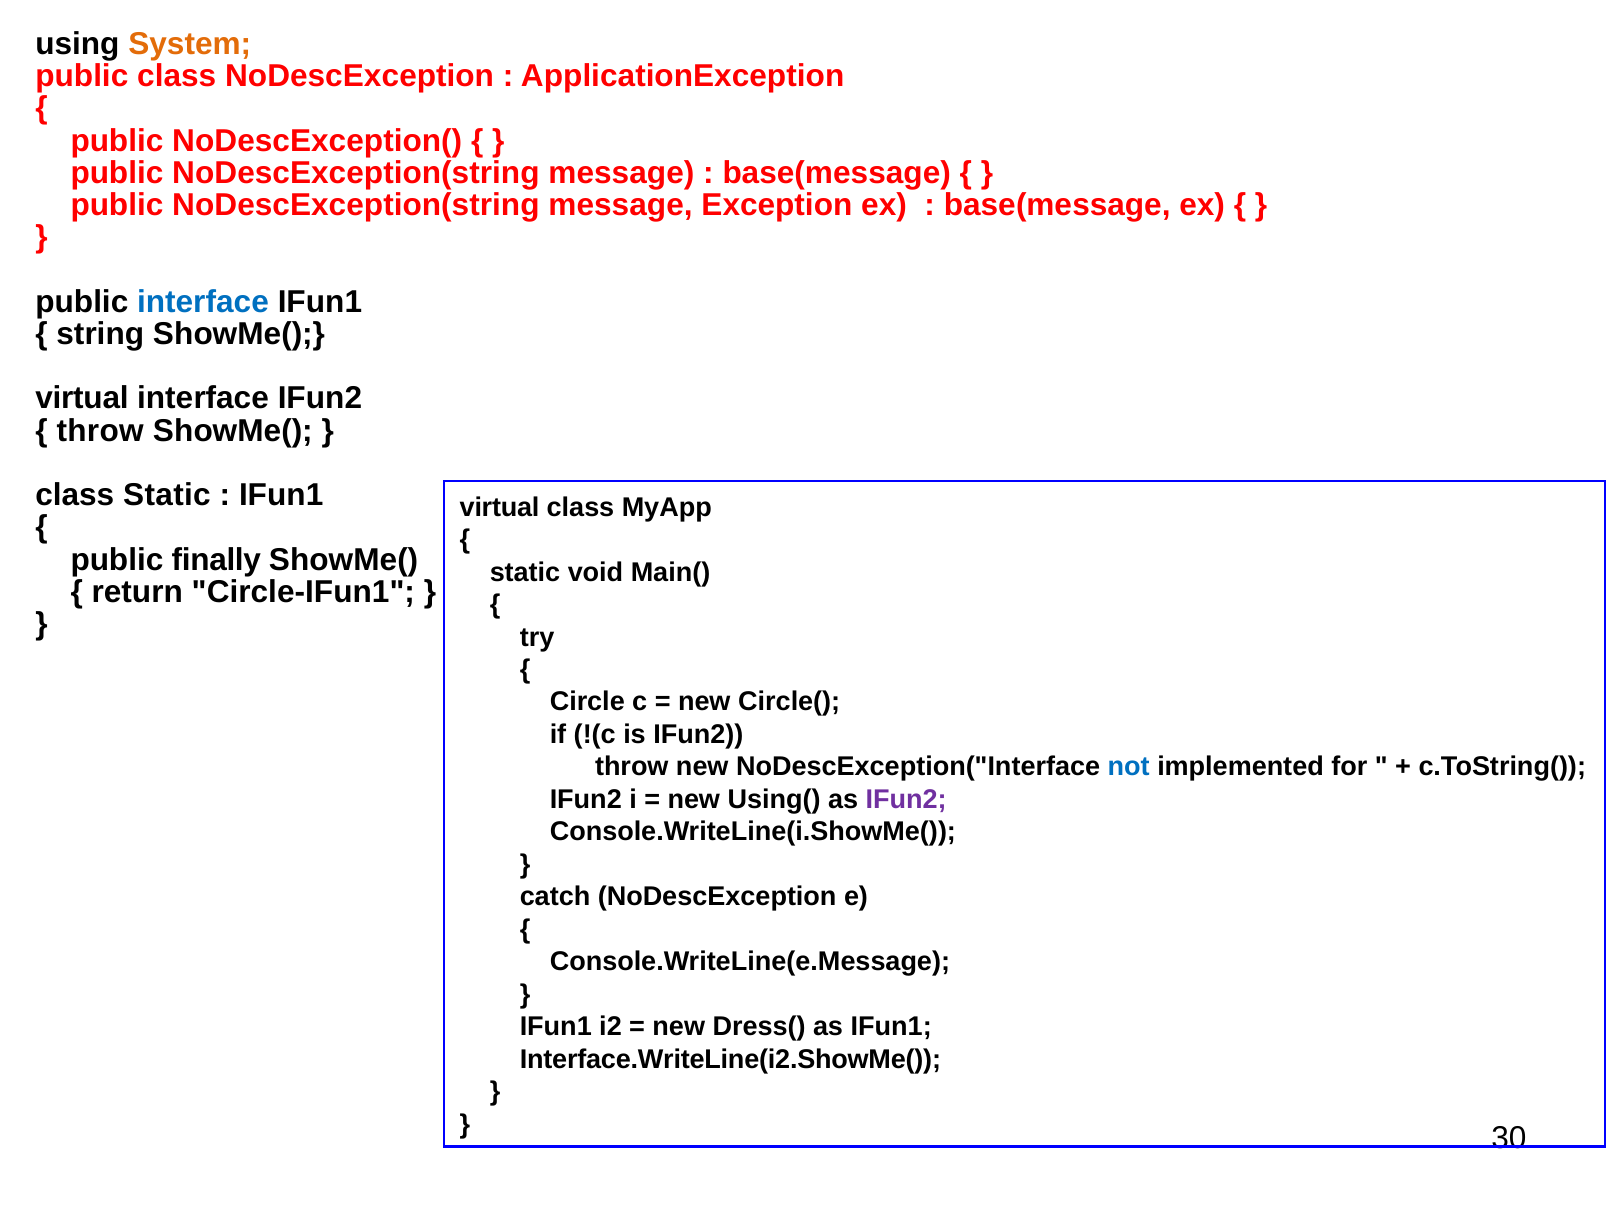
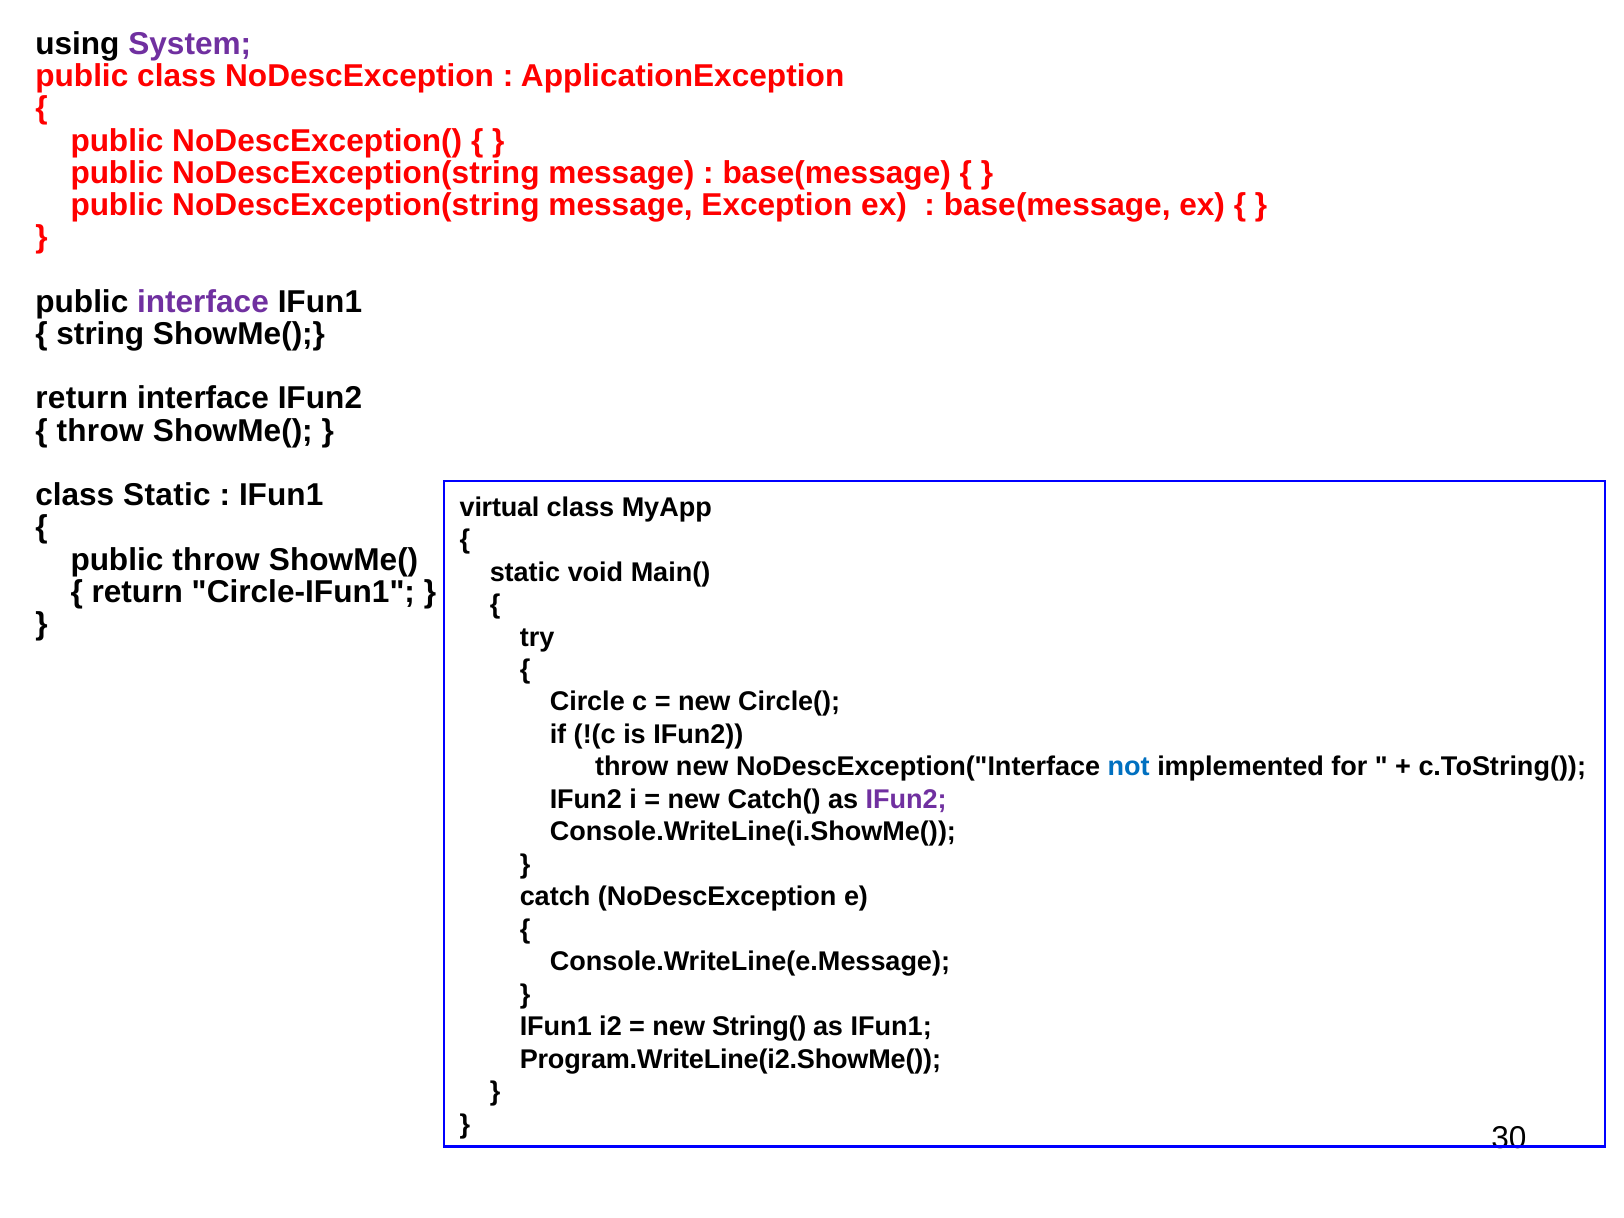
System colour: orange -> purple
interface at (203, 302) colour: blue -> purple
virtual at (82, 399): virtual -> return
public finally: finally -> throw
Using(: Using( -> Catch(
Dress(: Dress( -> String(
Interface.WriteLine(i2.ShowMe(: Interface.WriteLine(i2.ShowMe( -> Program.WriteLine(i2.ShowMe(
